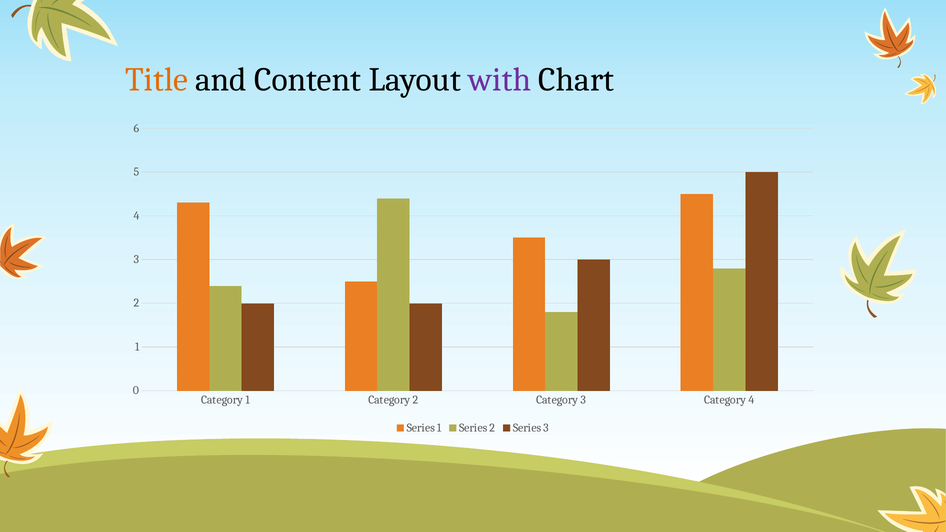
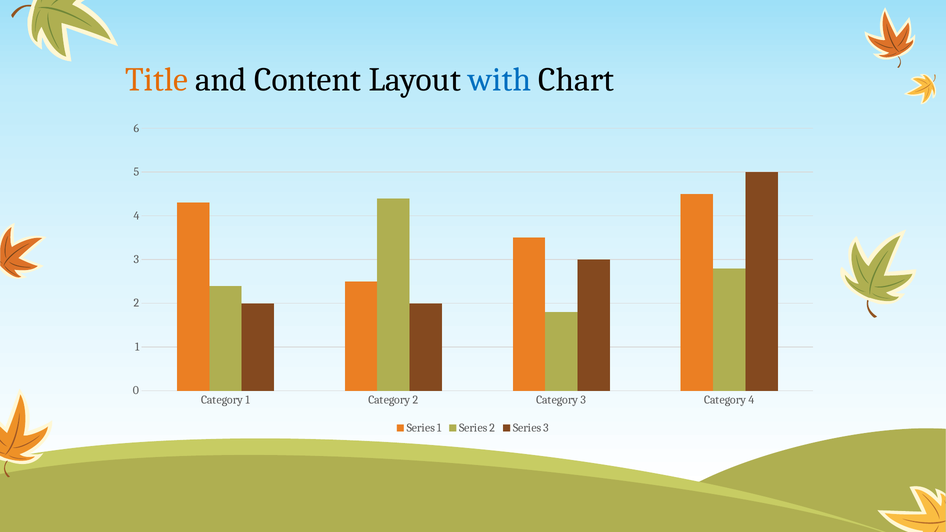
with colour: purple -> blue
